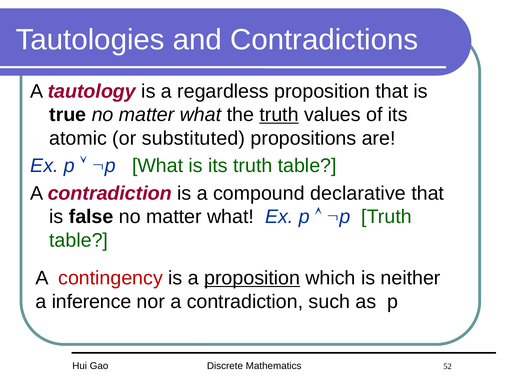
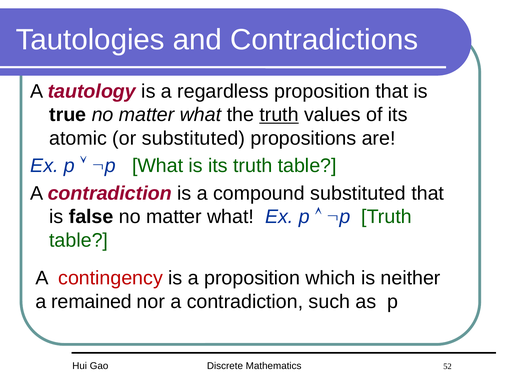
compound declarative: declarative -> substituted
proposition at (252, 279) underline: present -> none
inference: inference -> remained
